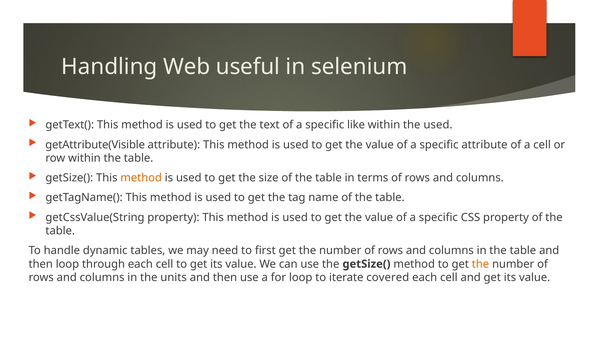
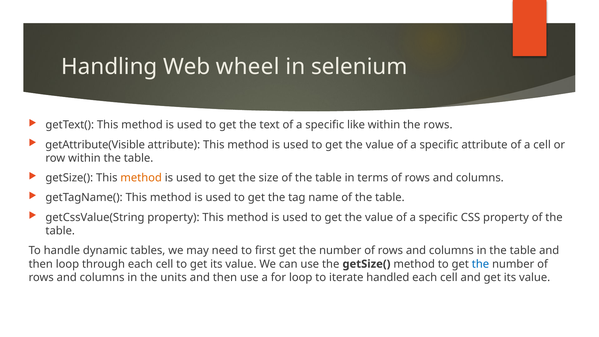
useful: useful -> wheel
the used: used -> rows
the at (480, 264) colour: orange -> blue
covered: covered -> handled
